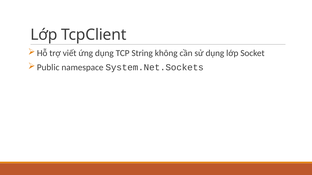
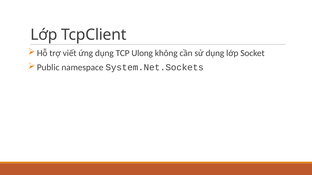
String: String -> Ulong
